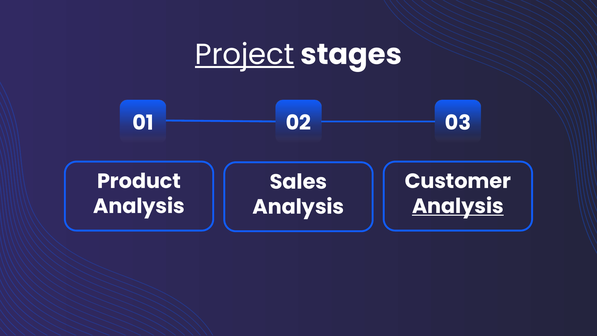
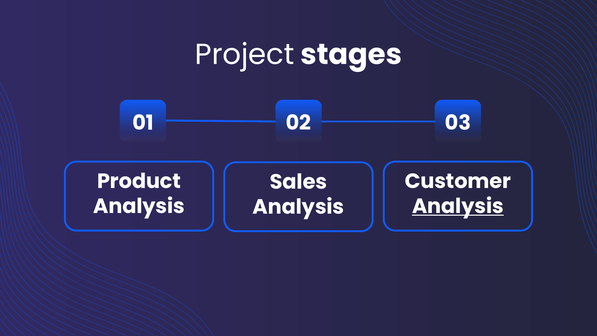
Project underline: present -> none
